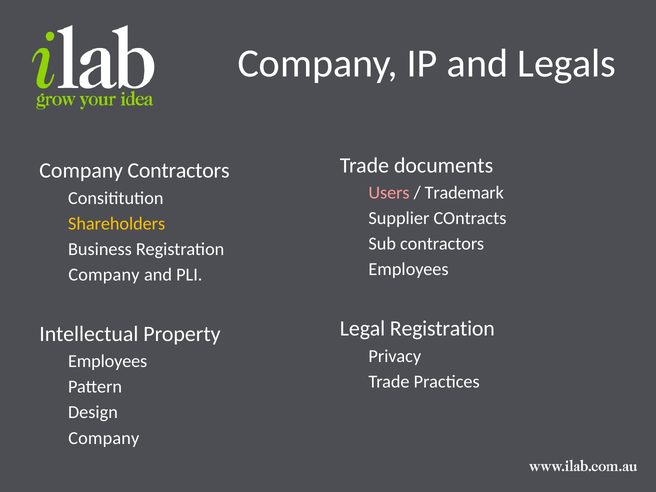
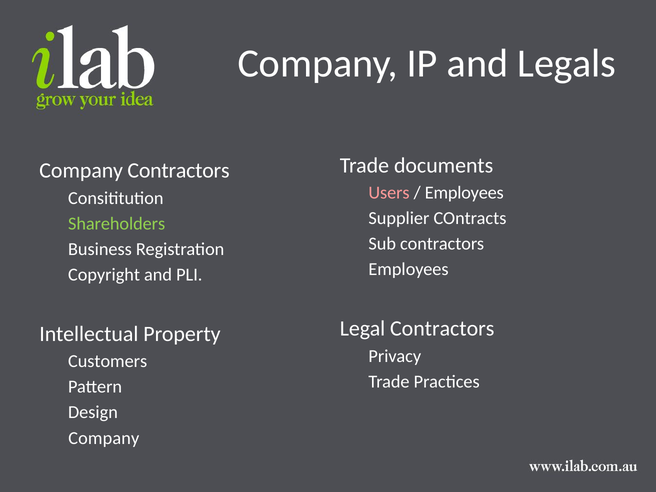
Trademark at (464, 193): Trademark -> Employees
Shareholders colour: yellow -> light green
Company at (104, 275): Company -> Copyright
Legal Registration: Registration -> Contractors
Employees at (108, 361): Employees -> Customers
